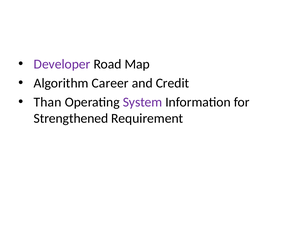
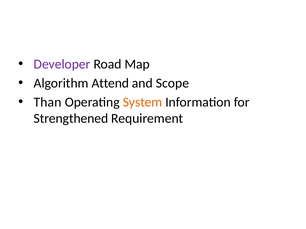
Career: Career -> Attend
Credit: Credit -> Scope
System colour: purple -> orange
